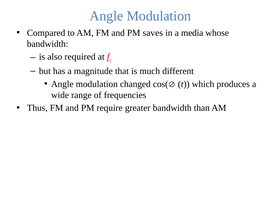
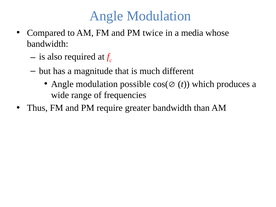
saves: saves -> twice
changed: changed -> possible
